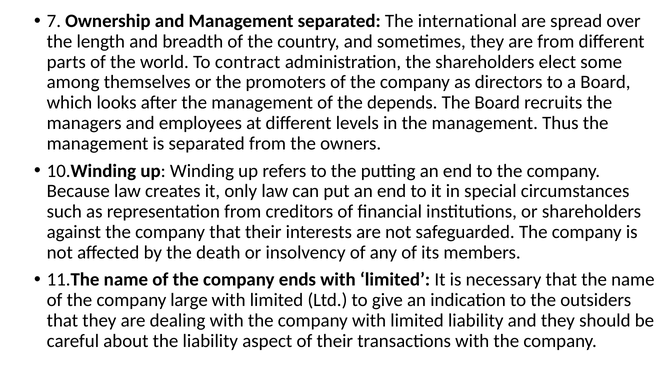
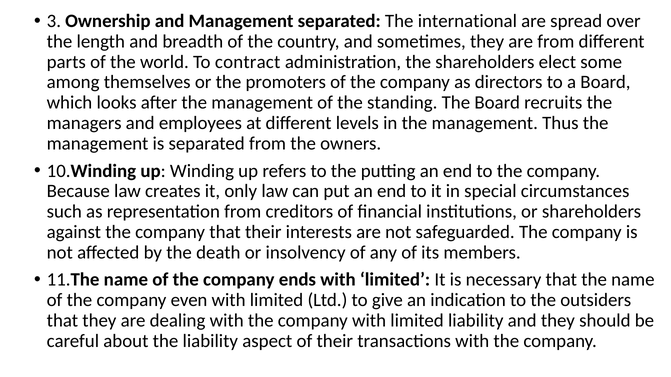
7: 7 -> 3
depends: depends -> standing
large: large -> even
